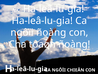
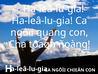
ngôïi ñoàng: ñoàng -> quang
